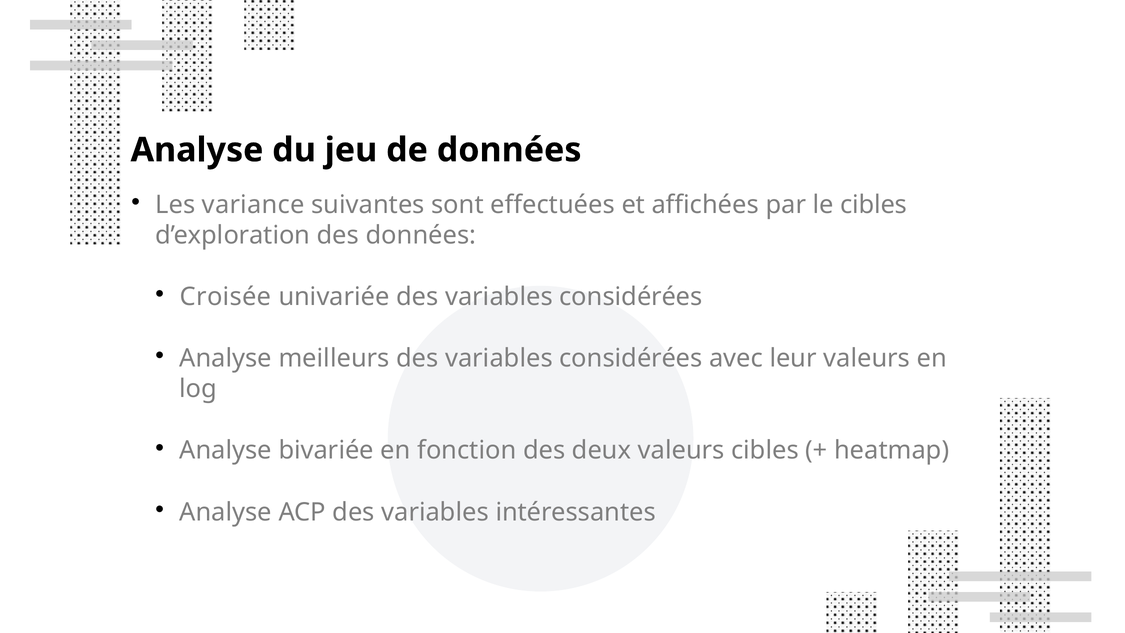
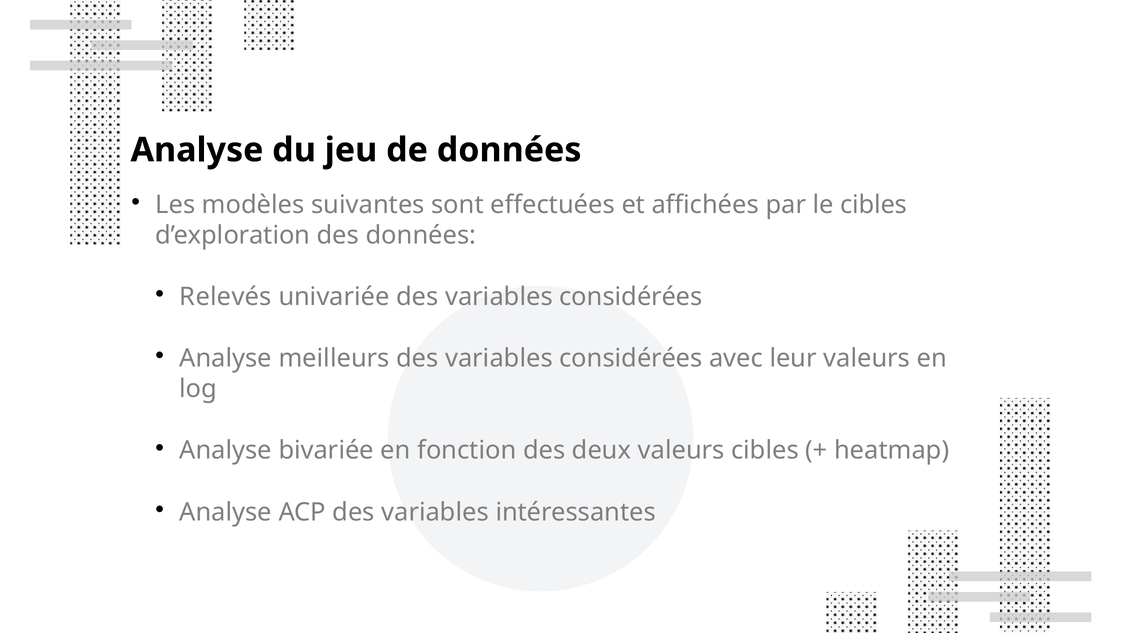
variance: variance -> modèles
Croisée: Croisée -> Relevés
